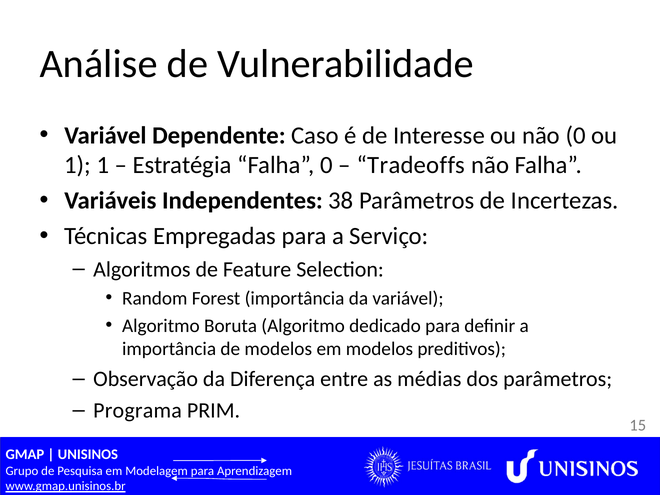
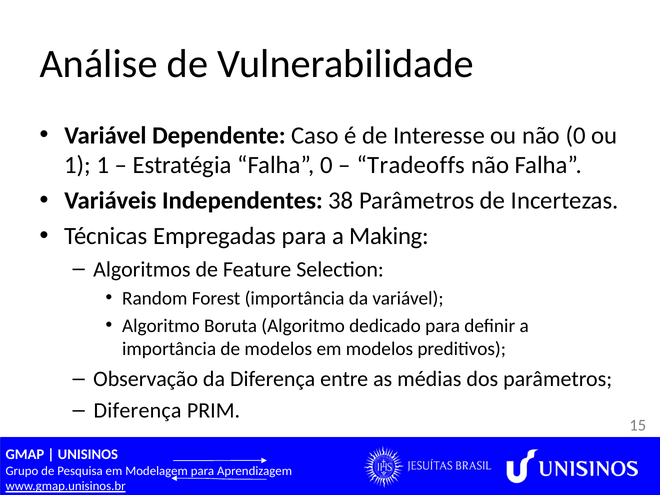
Serviço: Serviço -> Making
Programa at (138, 411): Programa -> Diferença
